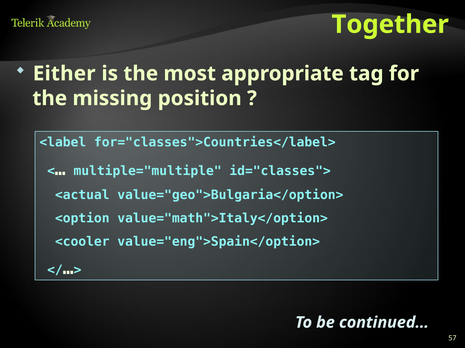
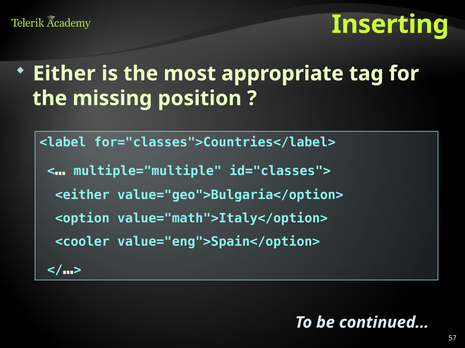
Together: Together -> Inserting
<actual: <actual -> <either
